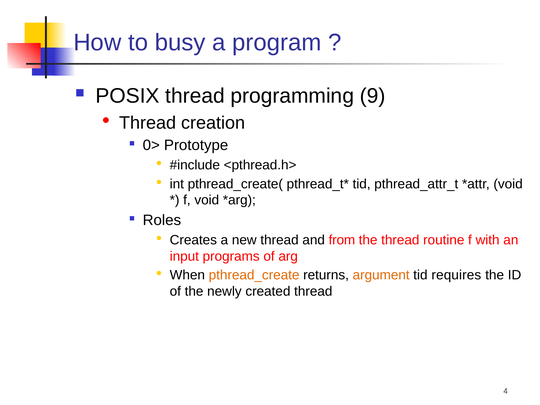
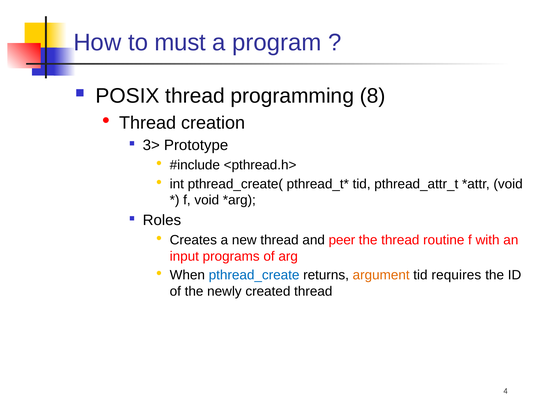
busy: busy -> must
9: 9 -> 8
0>: 0> -> 3>
from: from -> peer
pthread_create colour: orange -> blue
